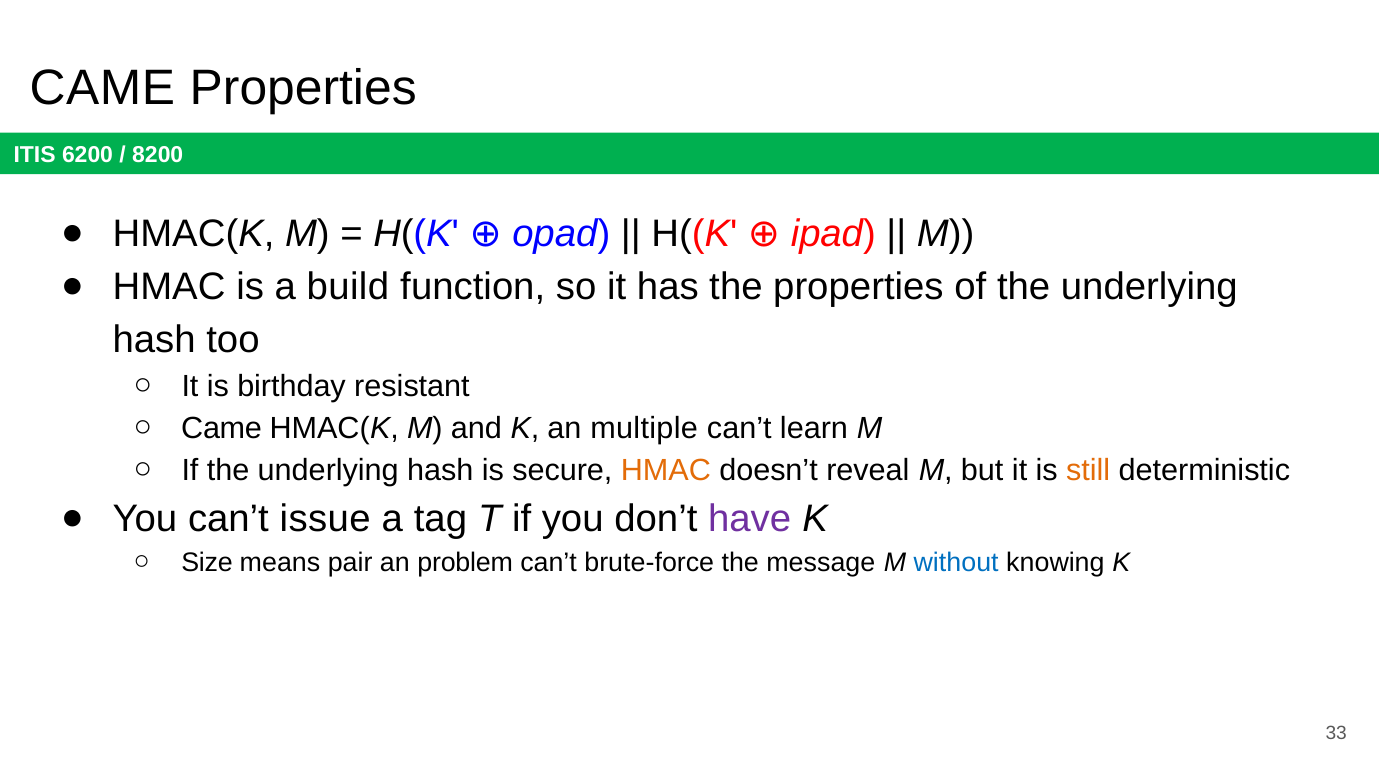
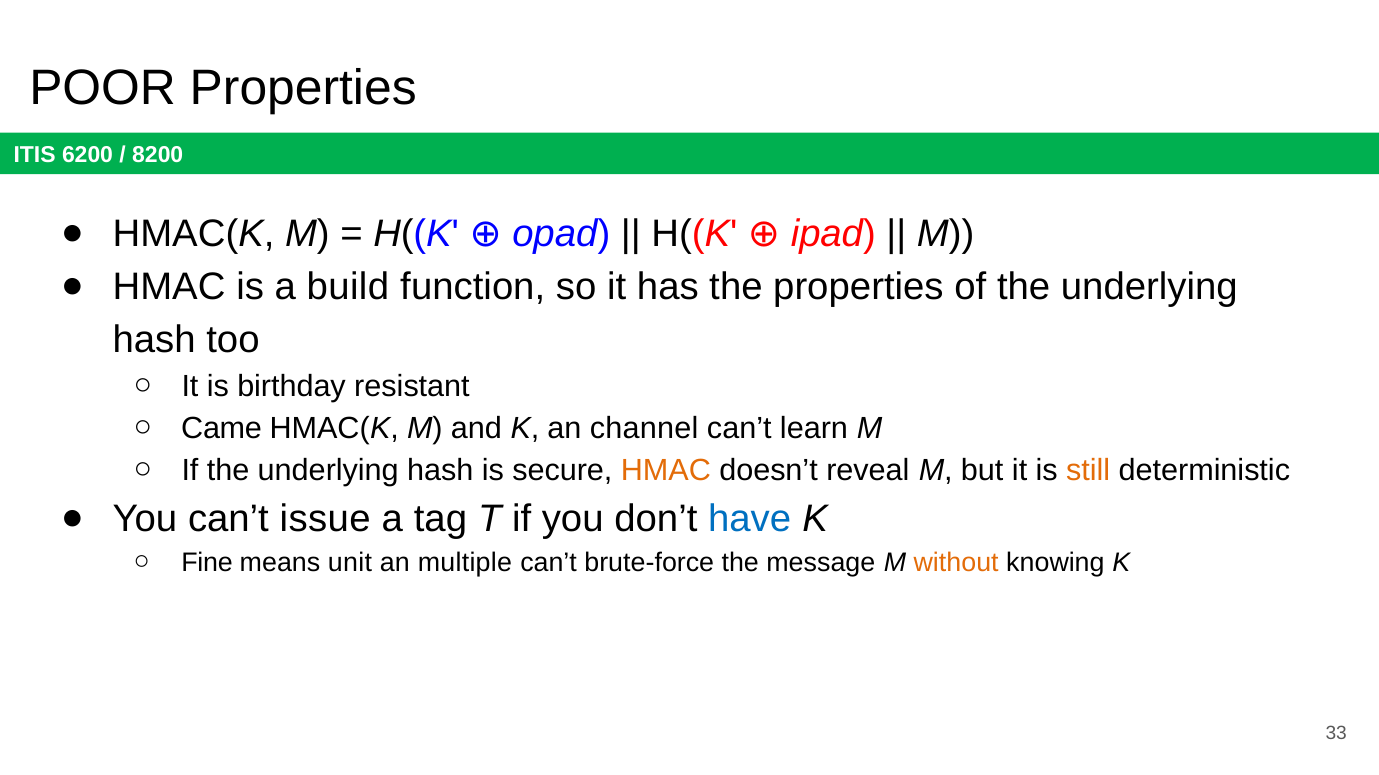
CAME at (102, 88): CAME -> POOR
multiple: multiple -> channel
have colour: purple -> blue
Size: Size -> Fine
pair: pair -> unit
problem: problem -> multiple
without colour: blue -> orange
